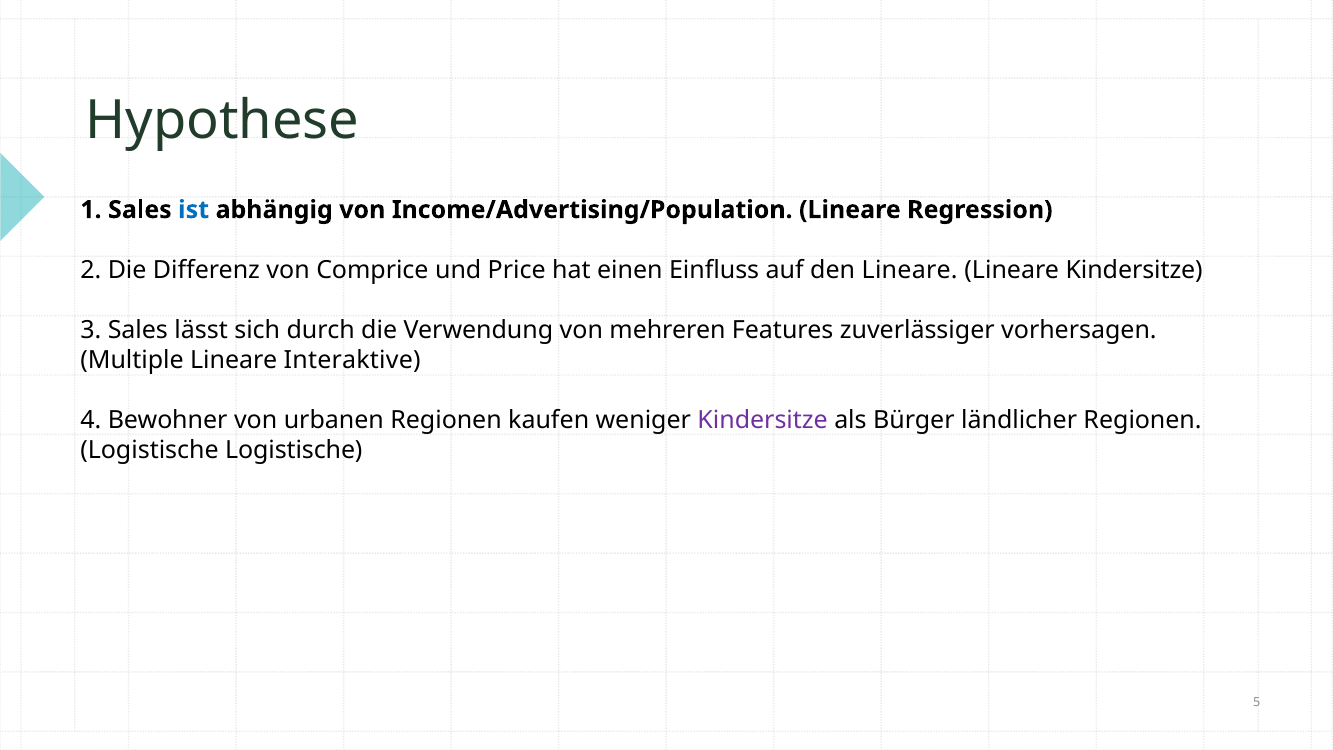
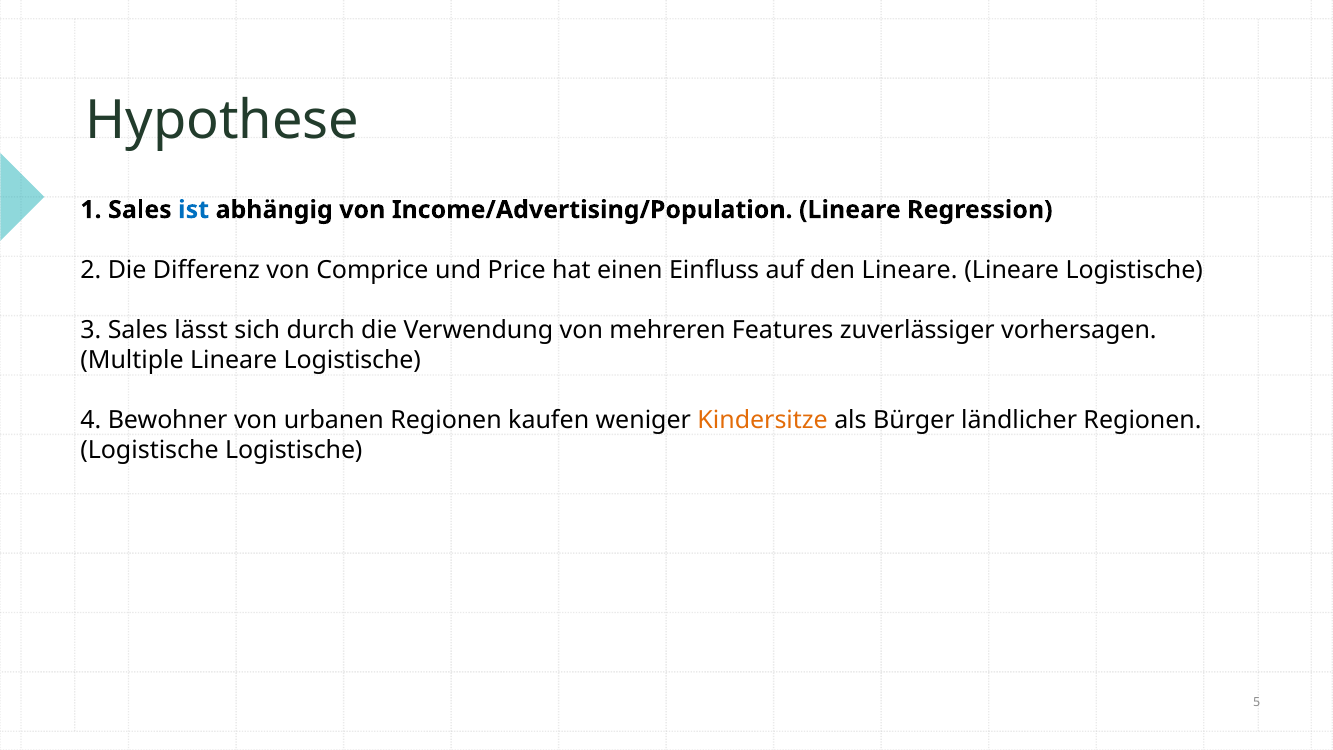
Kindersitze at (1134, 270): Kindersitze -> Logistische
Multiple Lineare Interaktive: Interaktive -> Logistische
Kindersitze at (763, 420) colour: purple -> orange
